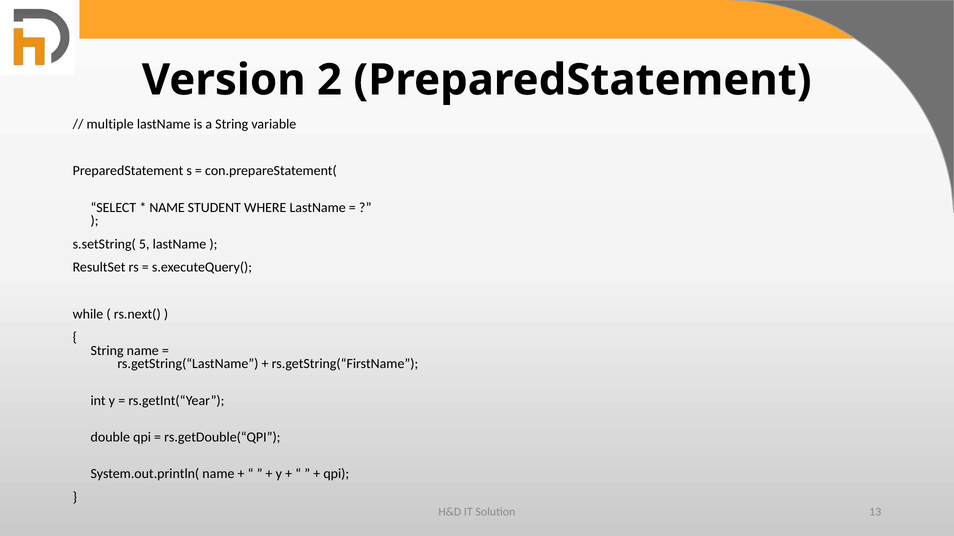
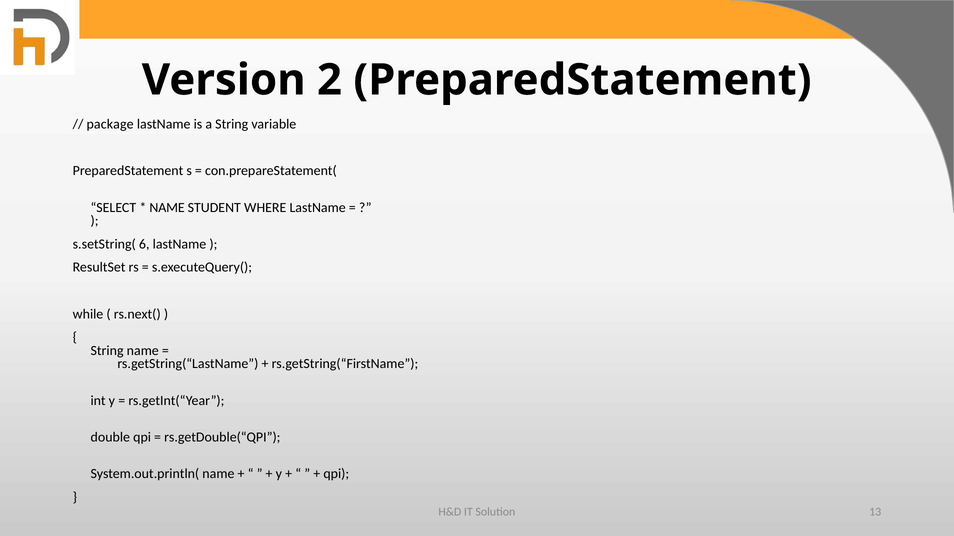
multiple: multiple -> package
5: 5 -> 6
